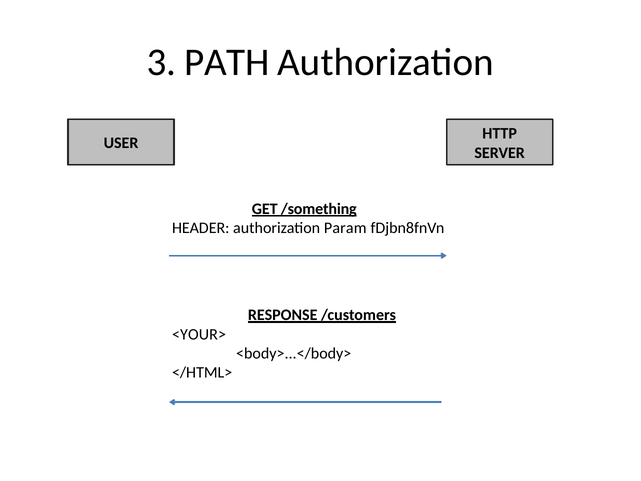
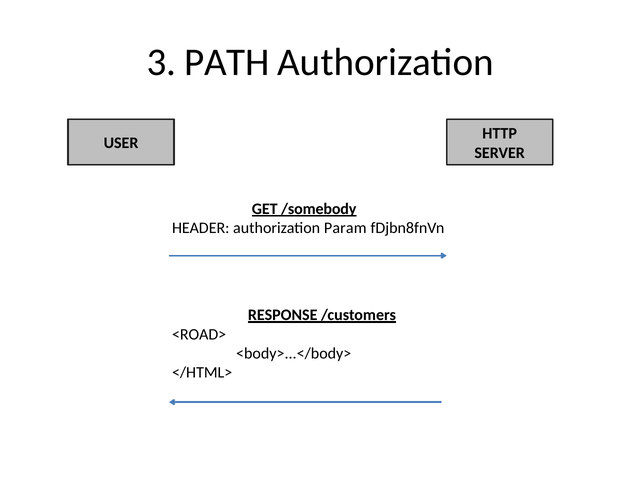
/something: /something -> /somebody
<YOUR>: <YOUR> -> <ROAD>
